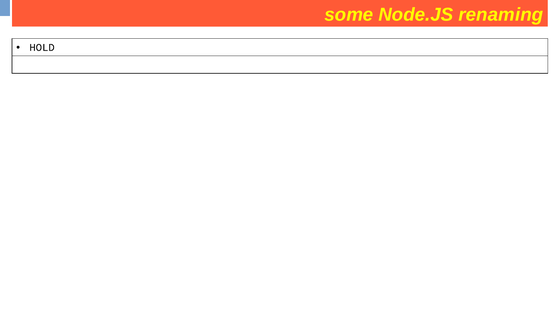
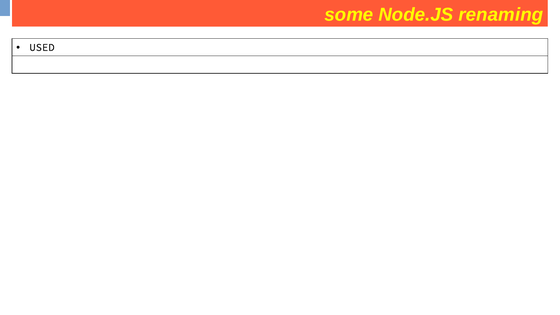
HOLD: HOLD -> USED
